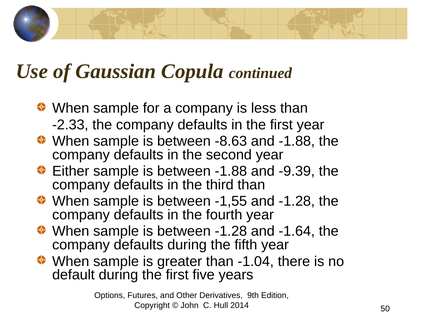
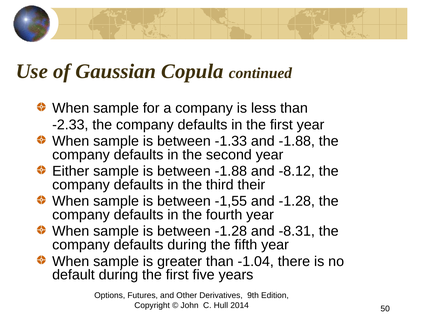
-8.63: -8.63 -> -1.33
-9.39: -9.39 -> -8.12
third than: than -> their
-1.64: -1.64 -> -8.31
